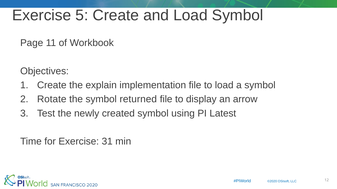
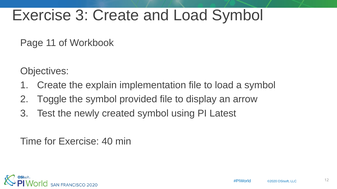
Exercise 5: 5 -> 3
Rotate: Rotate -> Toggle
returned: returned -> provided
31: 31 -> 40
